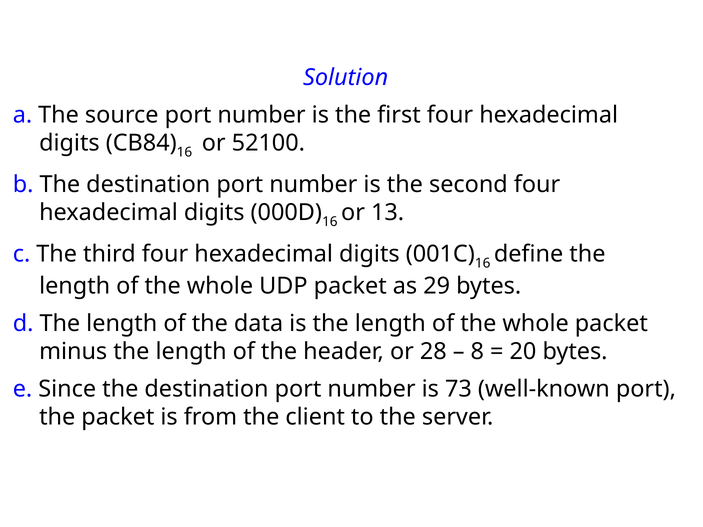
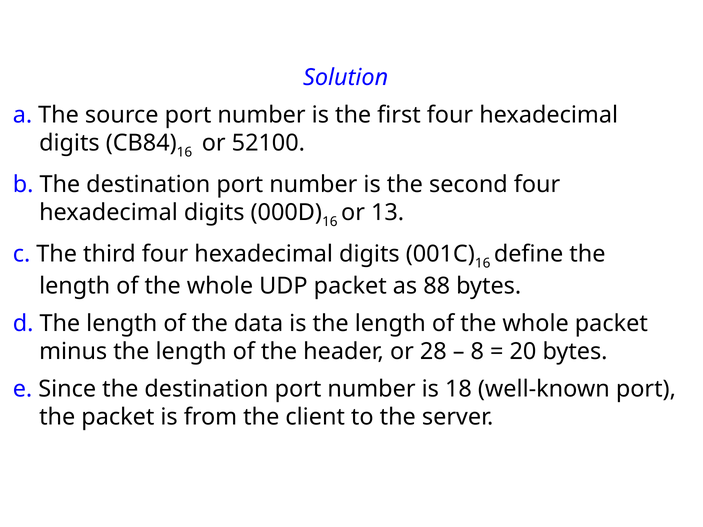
29: 29 -> 88
73: 73 -> 18
